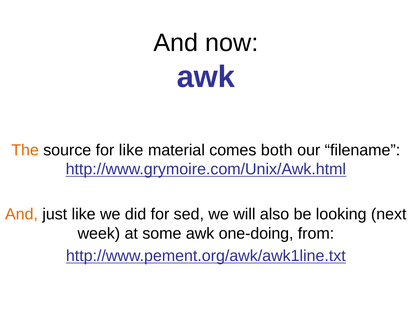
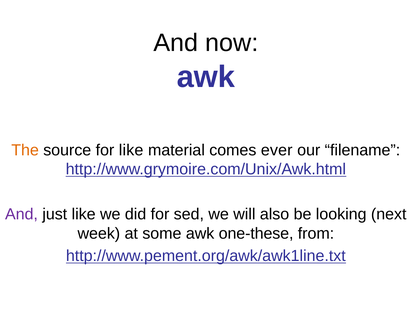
both: both -> ever
And at (21, 214) colour: orange -> purple
one-doing: one-doing -> one-these
